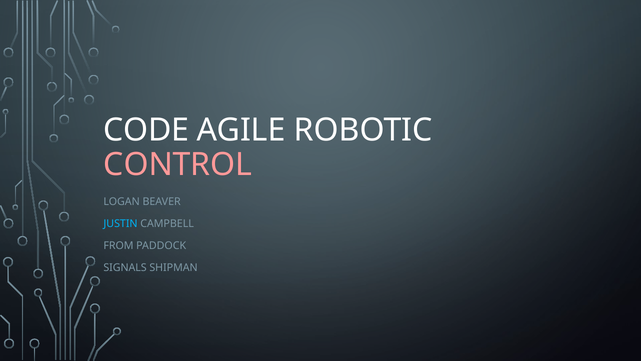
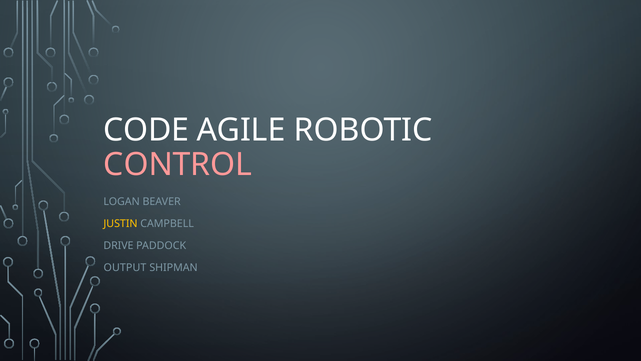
JUSTIN colour: light blue -> yellow
FROM: FROM -> DRIVE
SIGNALS: SIGNALS -> OUTPUT
